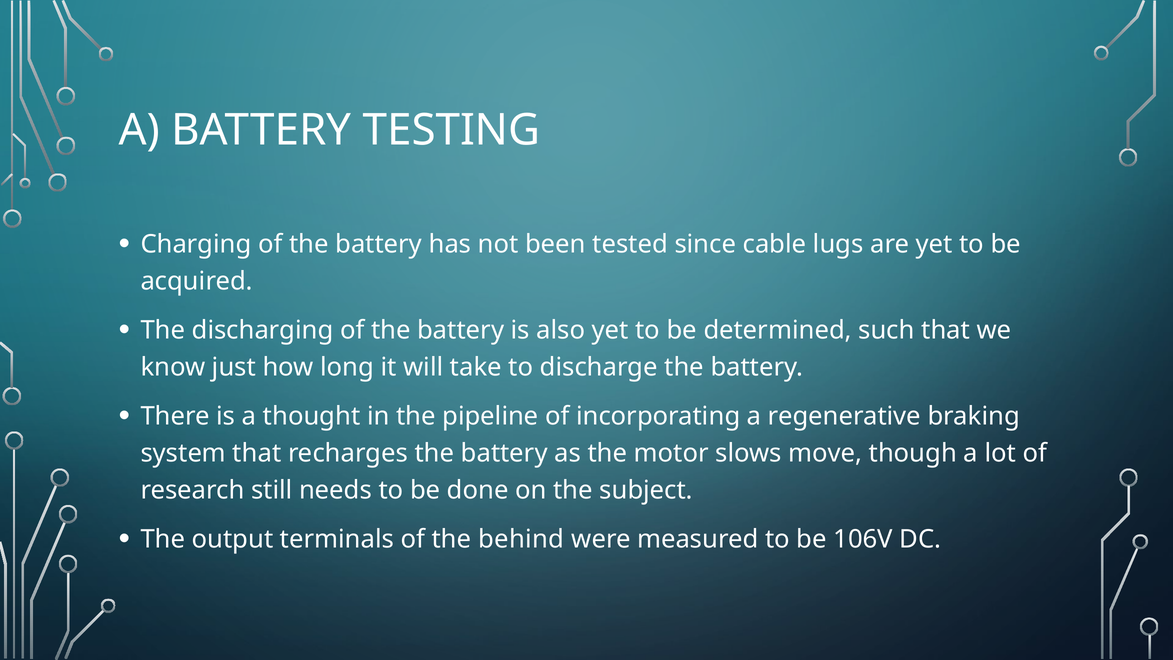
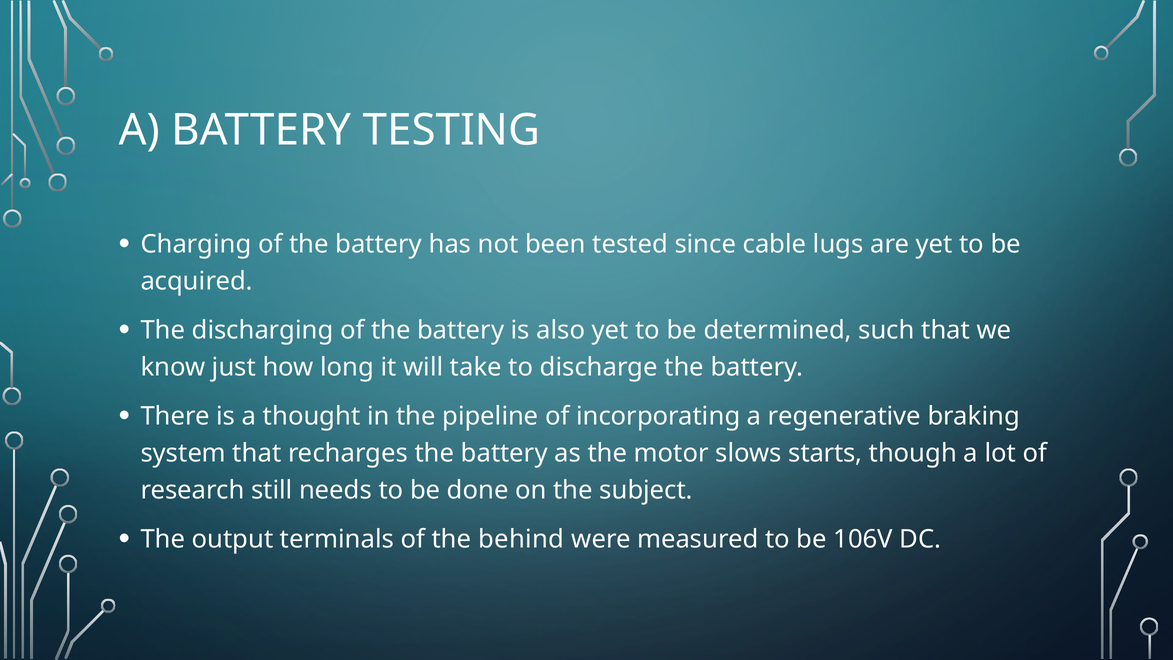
move: move -> starts
